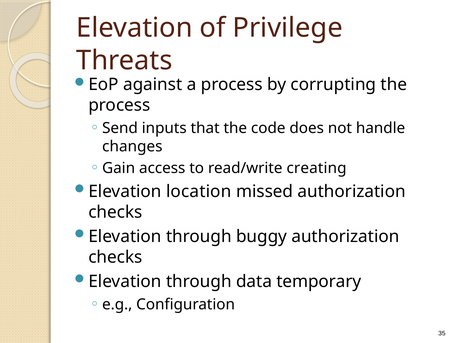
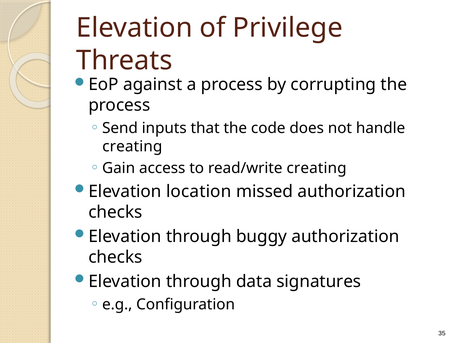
changes at (132, 146): changes -> creating
temporary: temporary -> signatures
